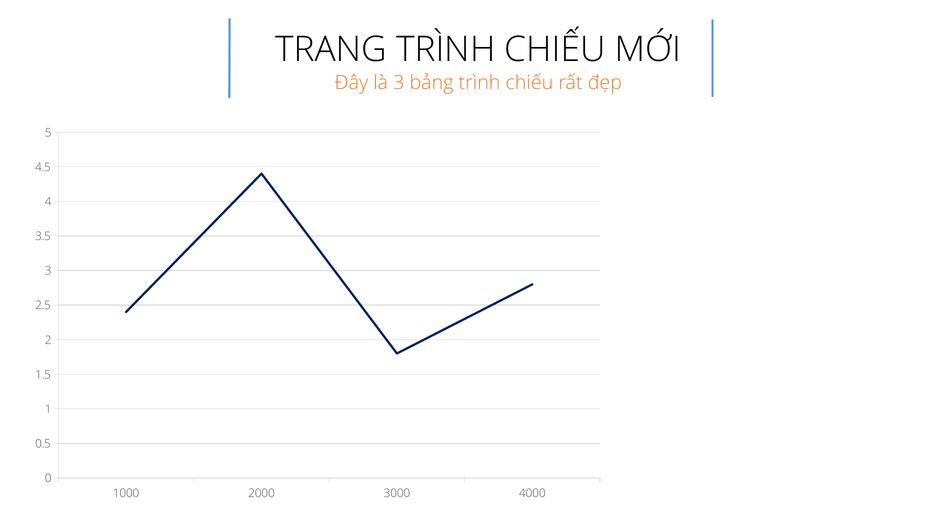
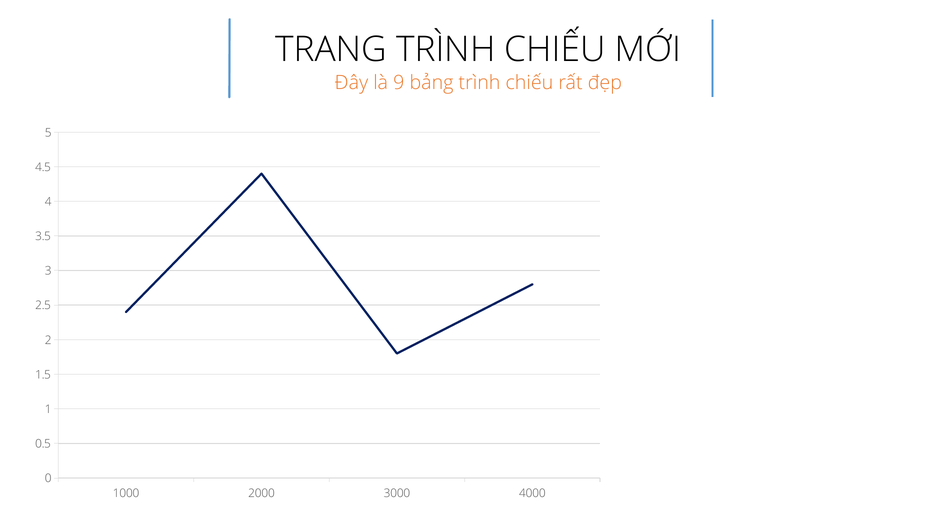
là 3: 3 -> 9
